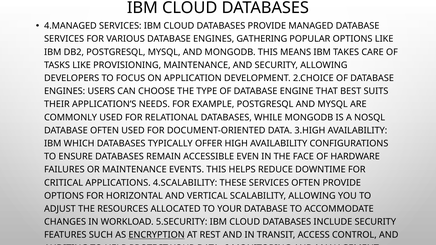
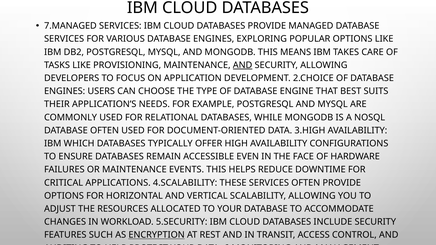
4.MANAGED: 4.MANAGED -> 7.MANAGED
GATHERING: GATHERING -> EXPLORING
AND at (243, 65) underline: none -> present
